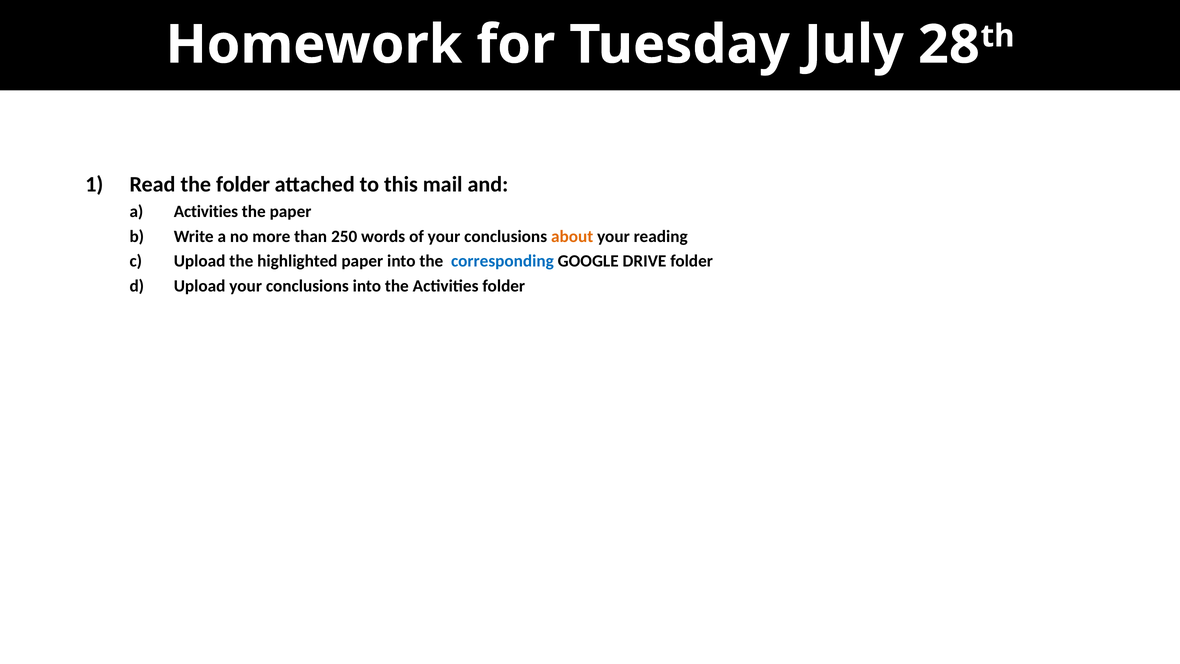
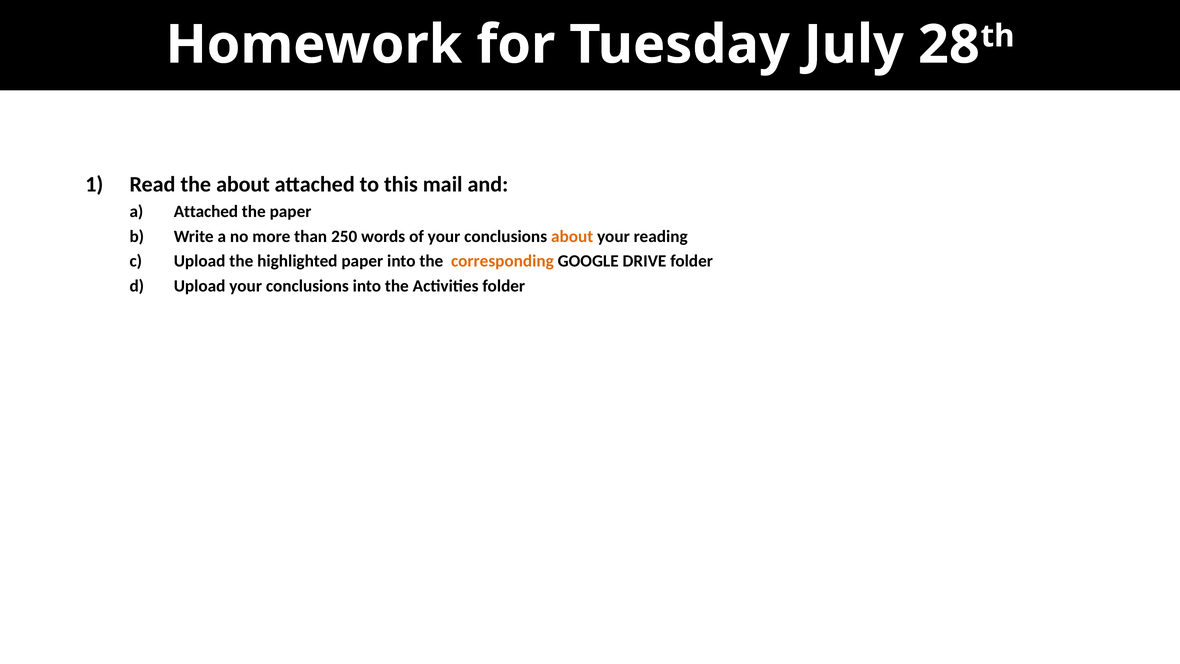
the folder: folder -> about
a Activities: Activities -> Attached
corresponding colour: blue -> orange
